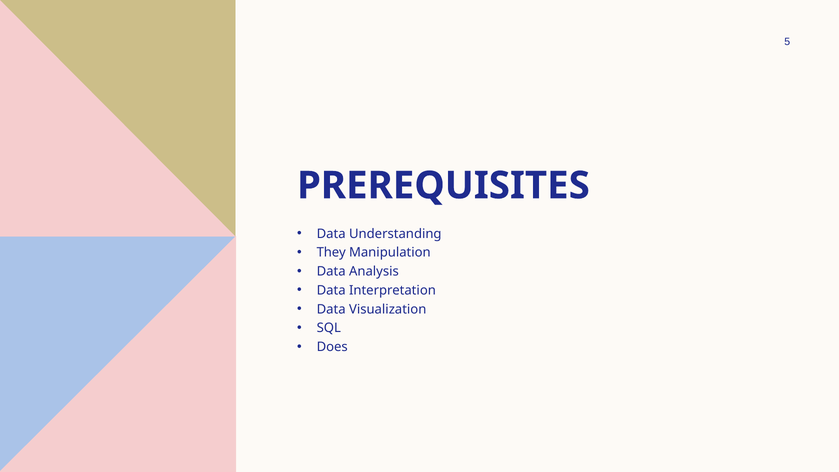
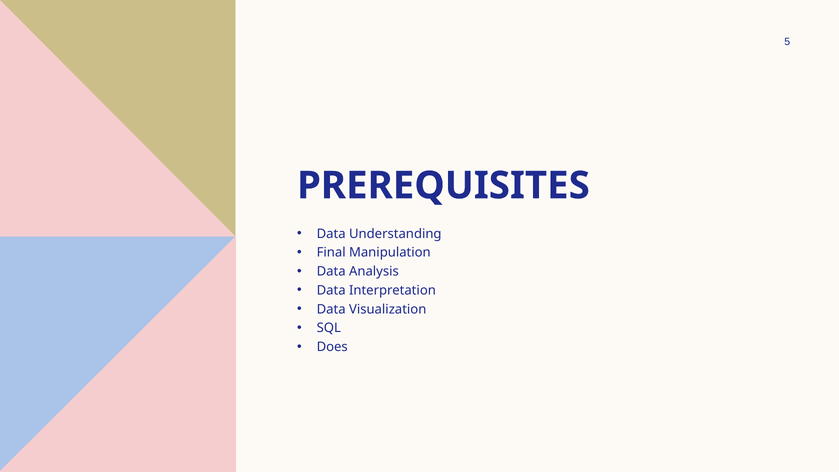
They: They -> Final
